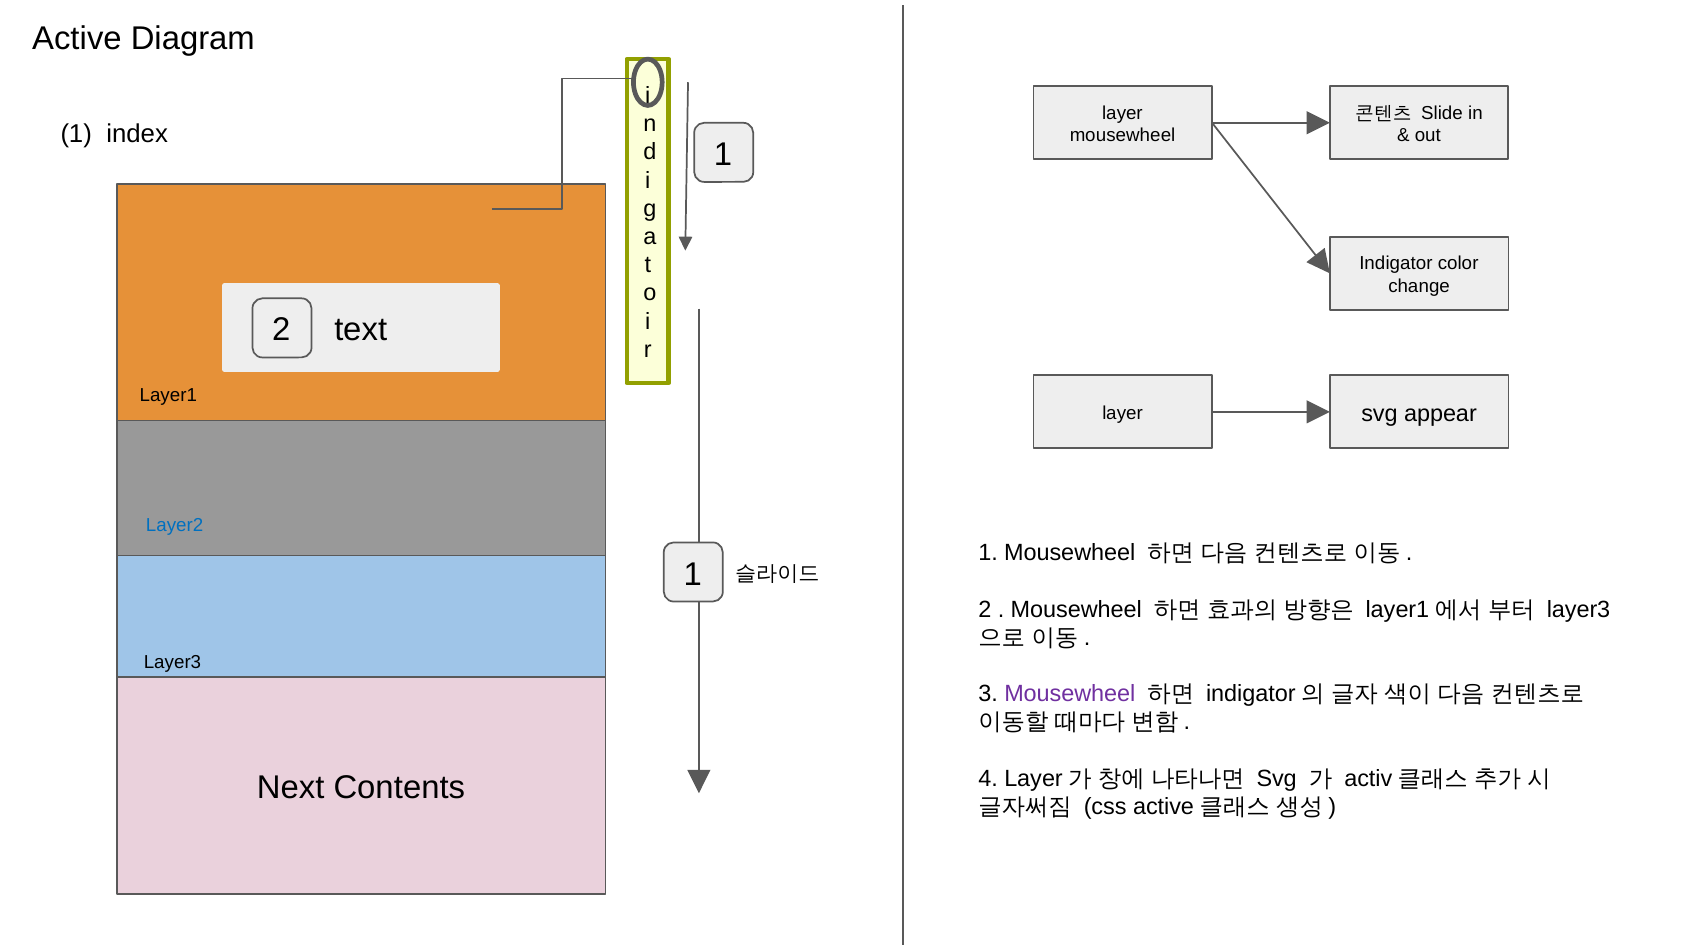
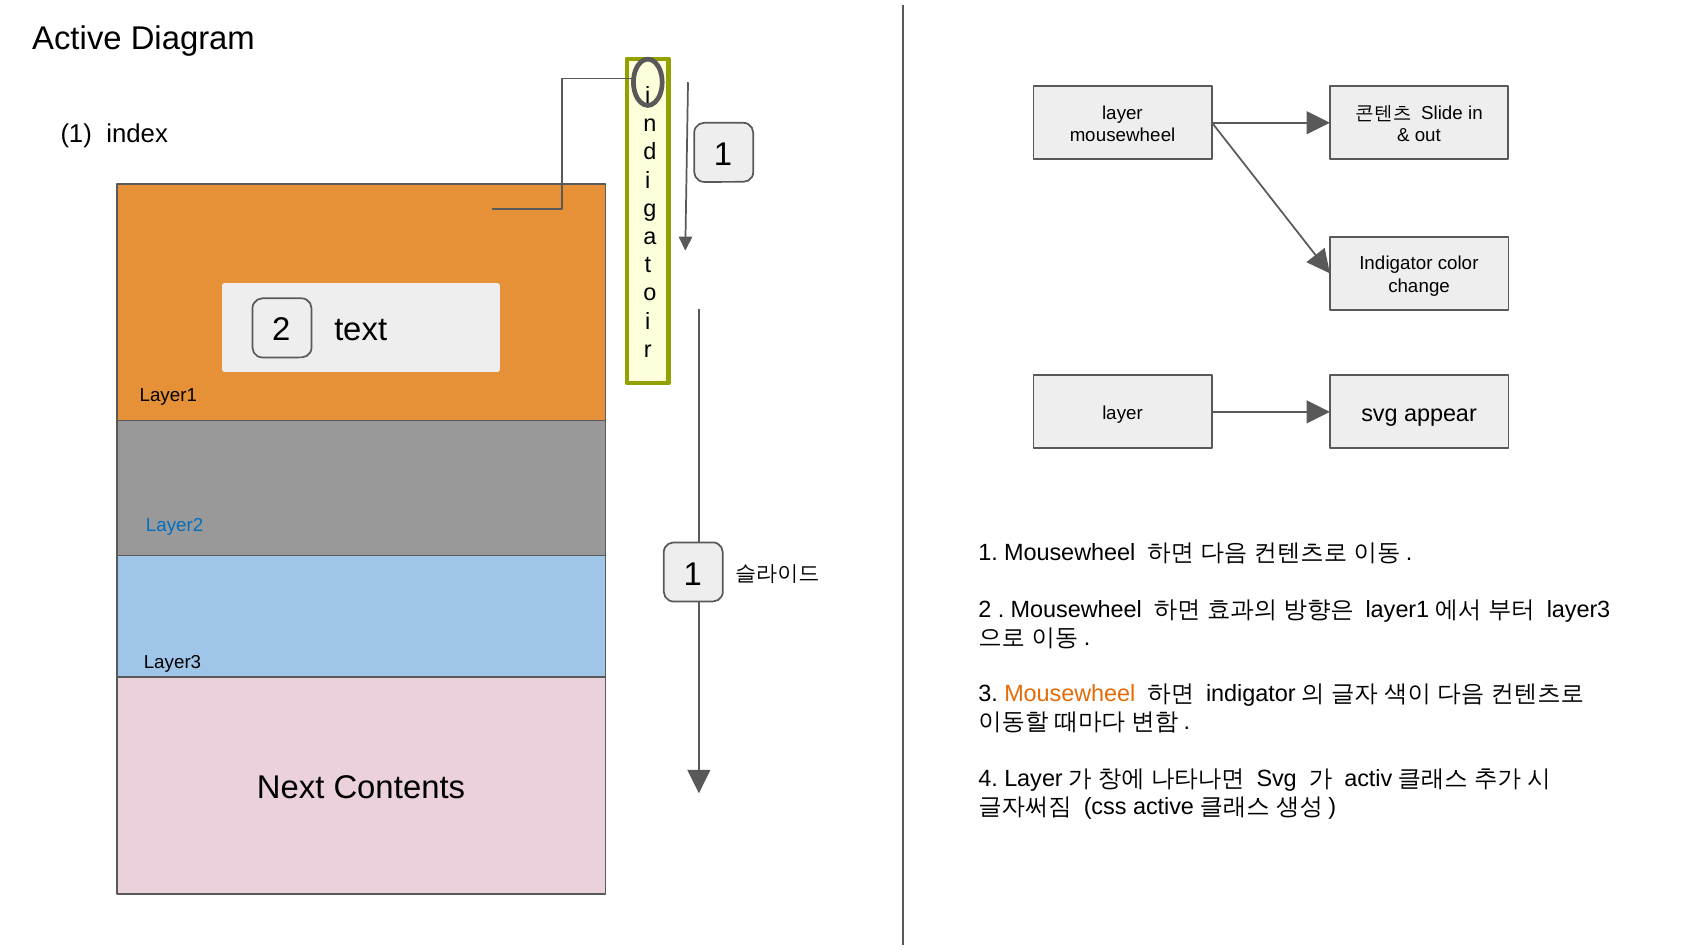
Mousewheel at (1070, 694) colour: purple -> orange
